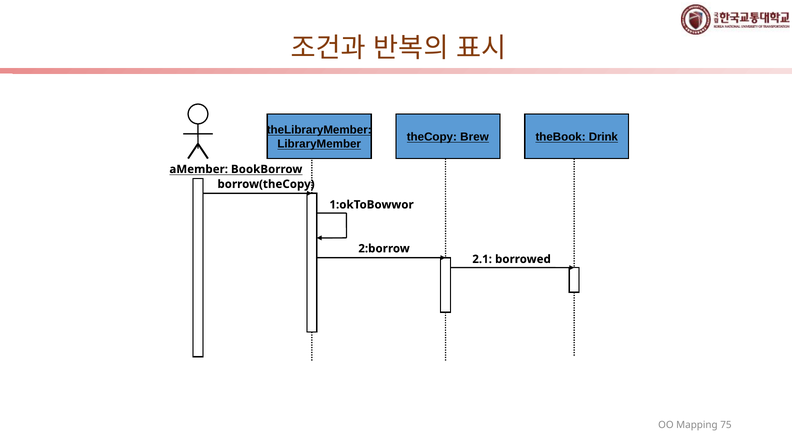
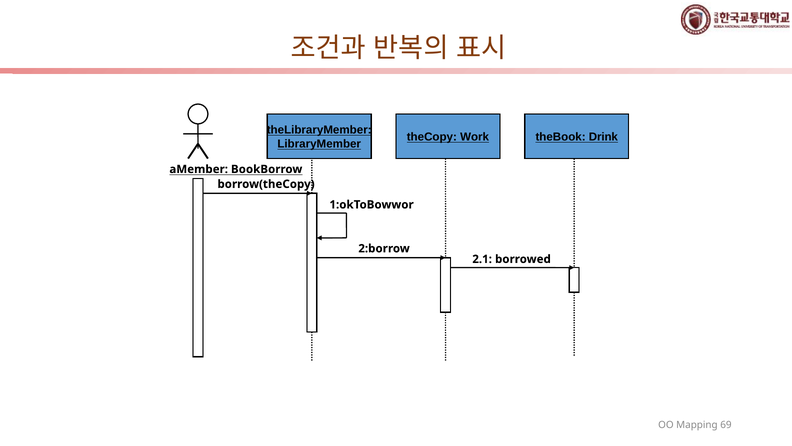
Brew: Brew -> Work
75: 75 -> 69
